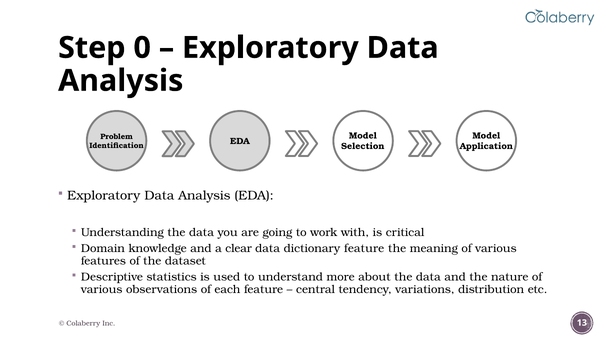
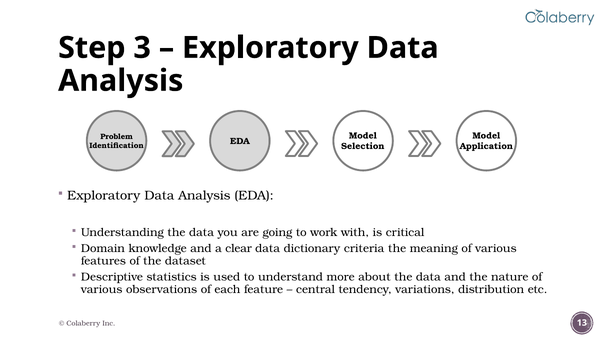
0: 0 -> 3
dictionary feature: feature -> criteria
